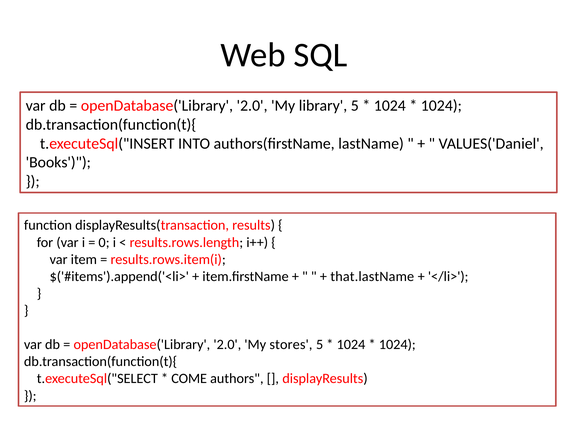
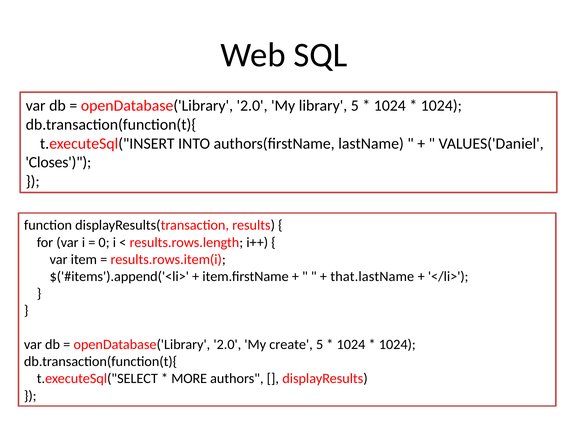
Books: Books -> Closes
stores: stores -> create
COME: COME -> MORE
